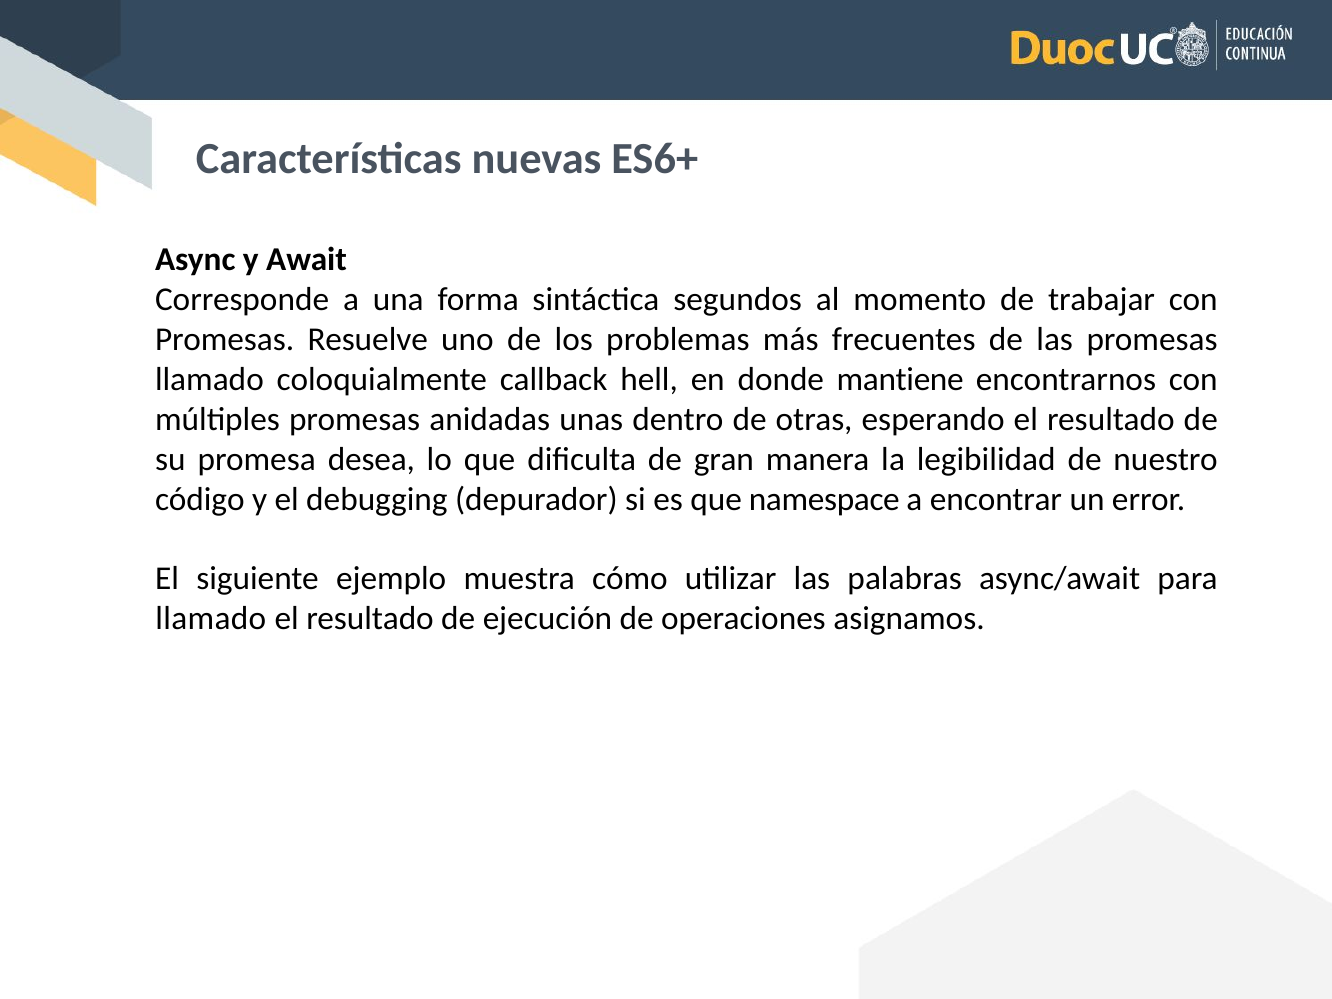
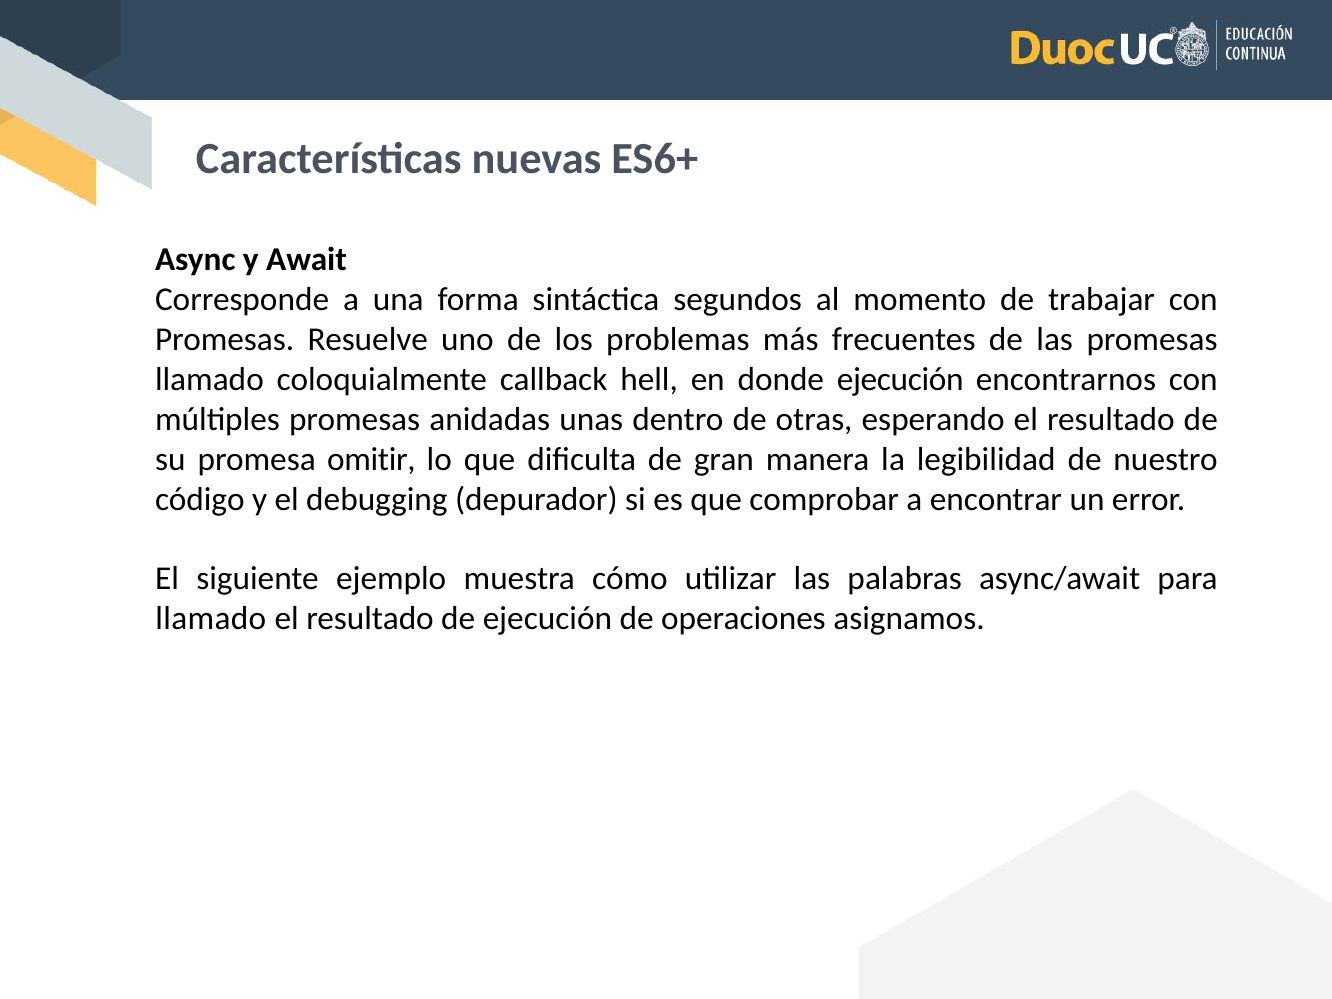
donde mantiene: mantiene -> ejecución
desea: desea -> omitir
namespace: namespace -> comprobar
